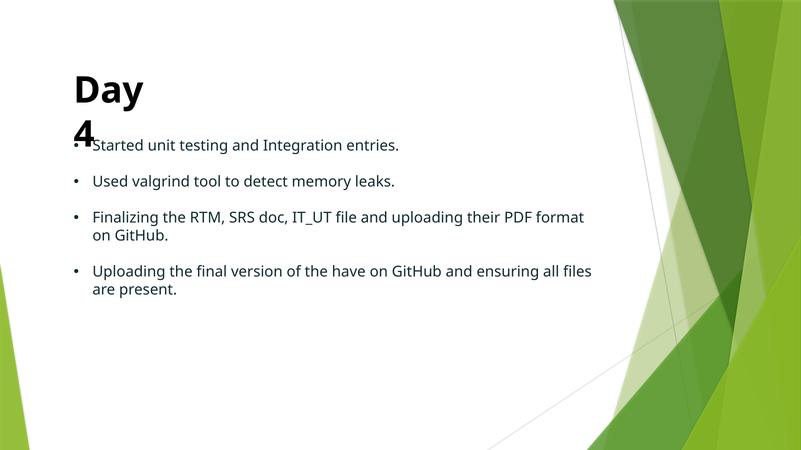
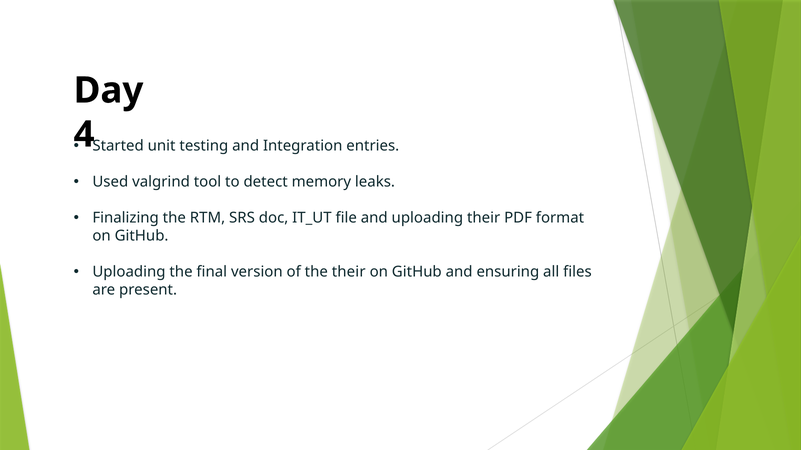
the have: have -> their
